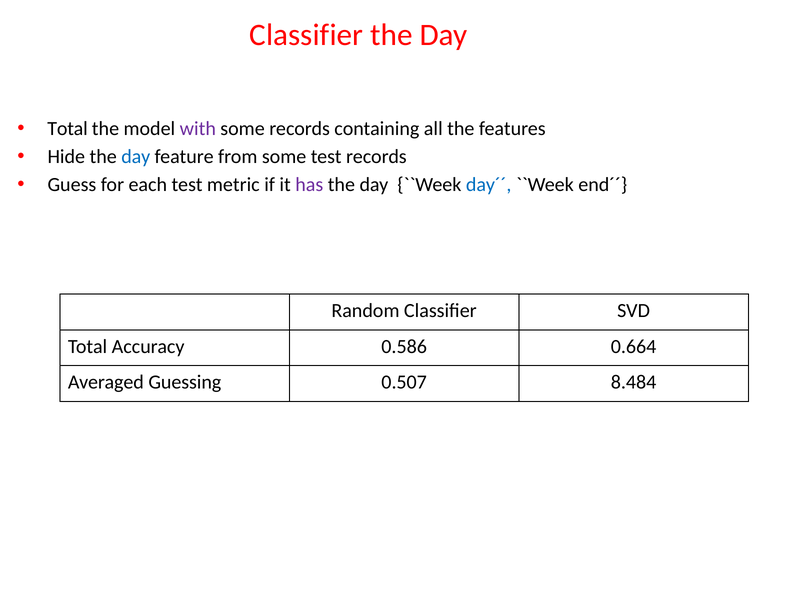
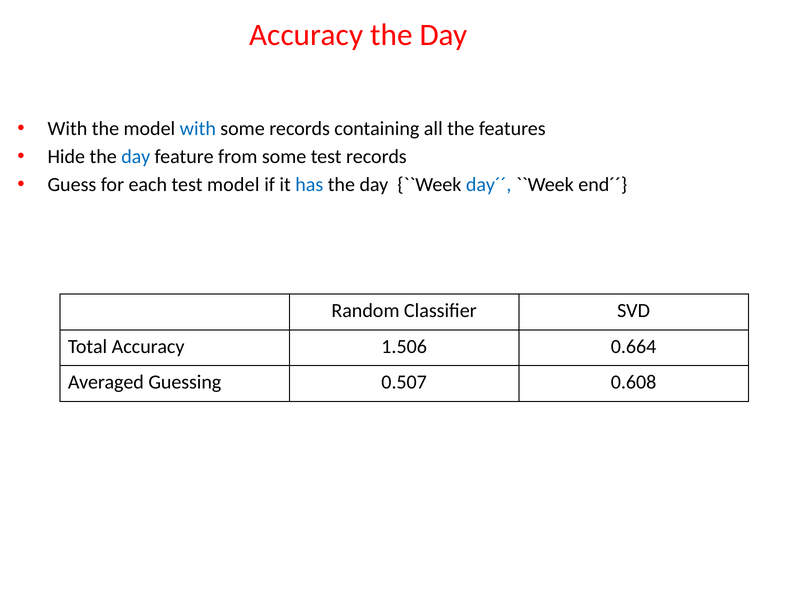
Classifier at (306, 35): Classifier -> Accuracy
Total at (68, 129): Total -> With
with at (198, 129) colour: purple -> blue
test metric: metric -> model
has colour: purple -> blue
0.586: 0.586 -> 1.506
8.484: 8.484 -> 0.608
